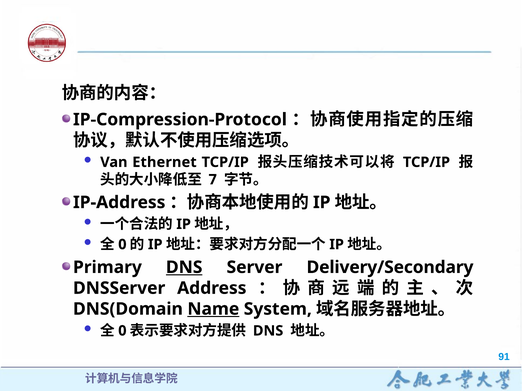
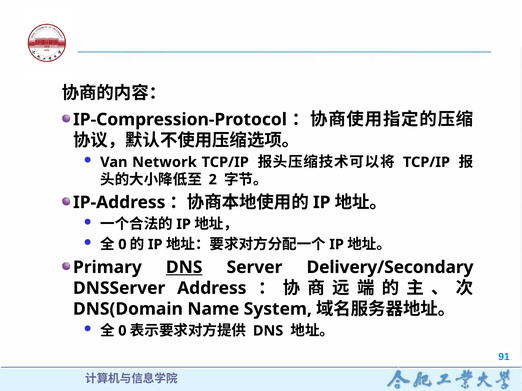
Ethernet: Ethernet -> Network
7: 7 -> 2
Name underline: present -> none
